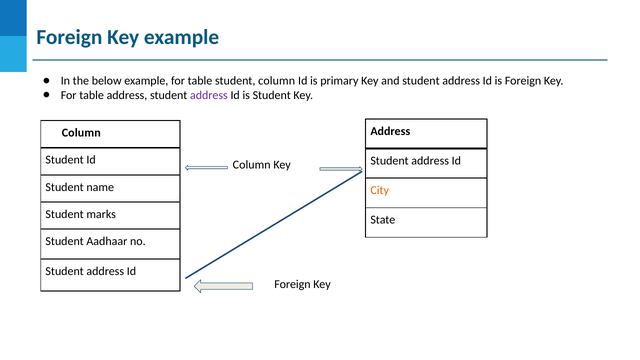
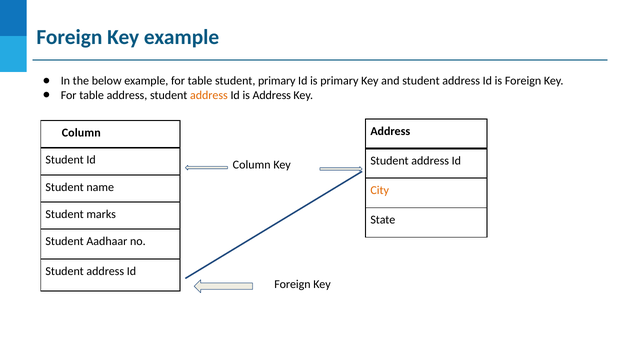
student column: column -> primary
address at (209, 95) colour: purple -> orange
is Student: Student -> Address
